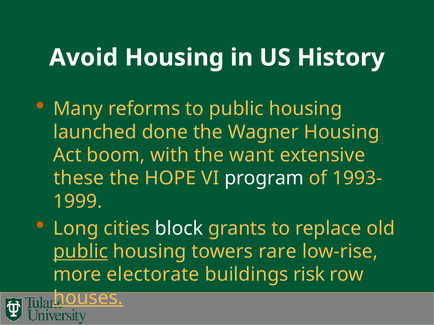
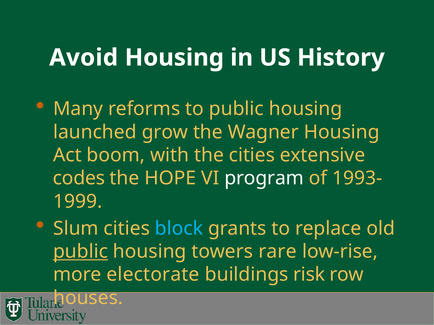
done: done -> grow
the want: want -> cities
these: these -> codes
Long: Long -> Slum
block colour: white -> light blue
houses underline: present -> none
